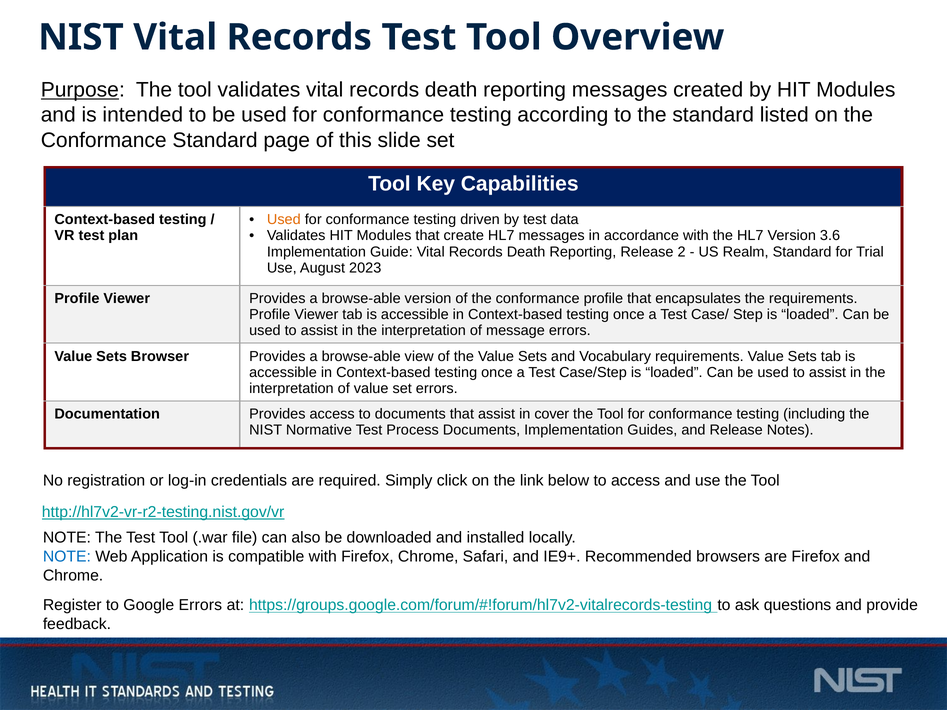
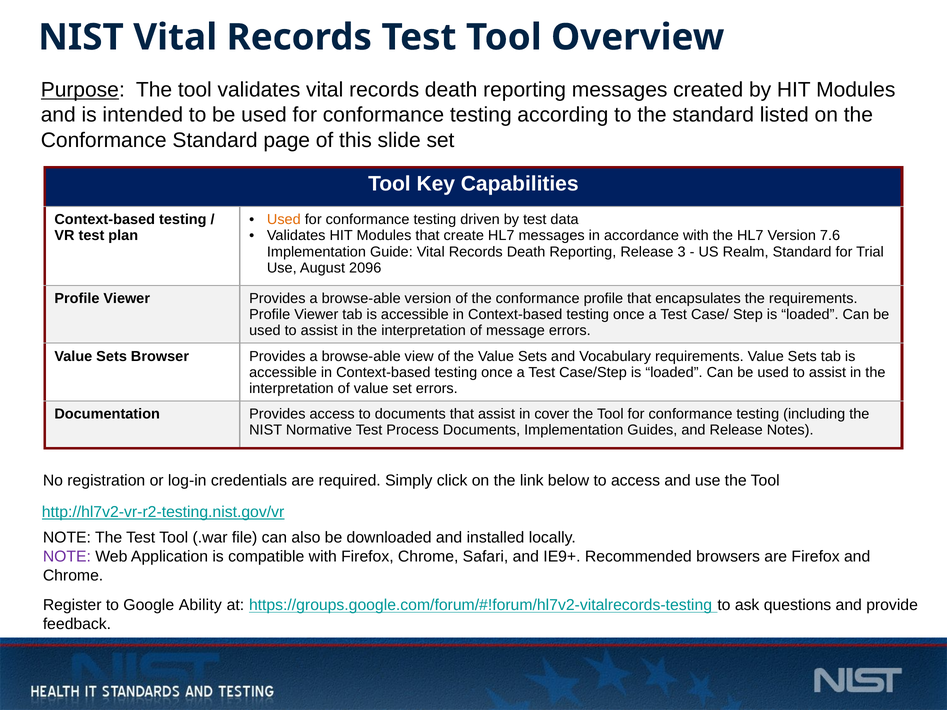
3.6: 3.6 -> 7.6
2: 2 -> 3
2023: 2023 -> 2096
NOTE at (67, 557) colour: blue -> purple
Google Errors: Errors -> Ability
